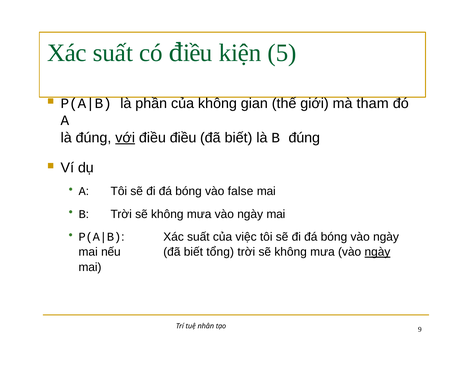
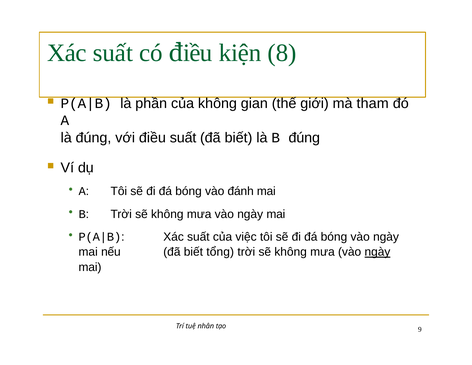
5: 5 -> 8
với underline: present -> none
điều điều: điều -> suất
false: false -> đánh
